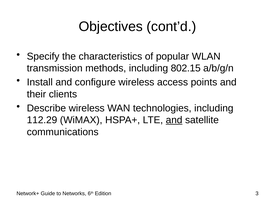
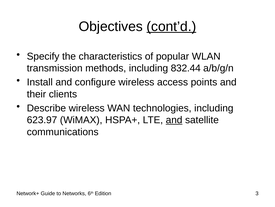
cont’d underline: none -> present
802.15: 802.15 -> 832.44
112.29: 112.29 -> 623.97
